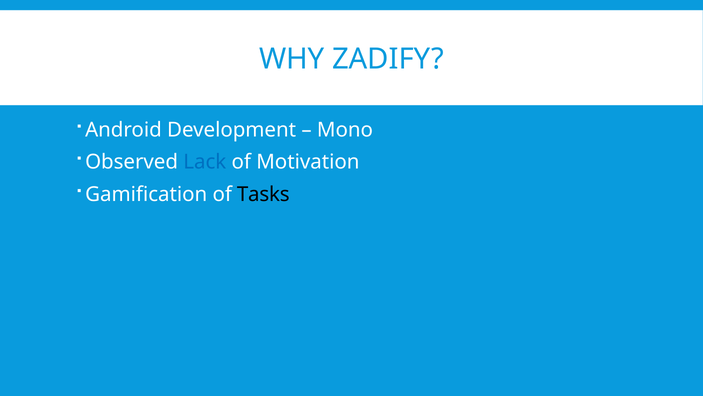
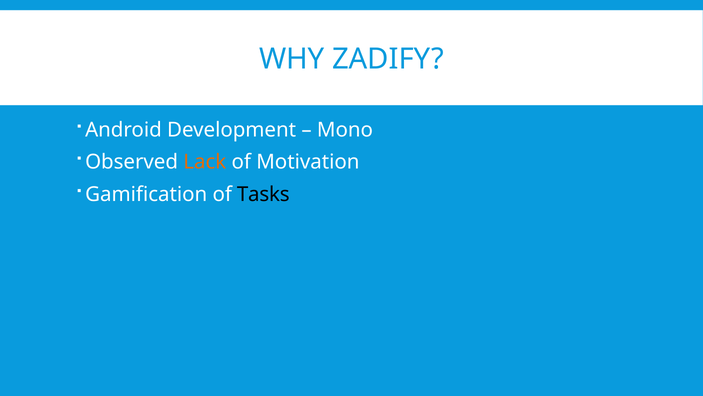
Lack colour: blue -> orange
